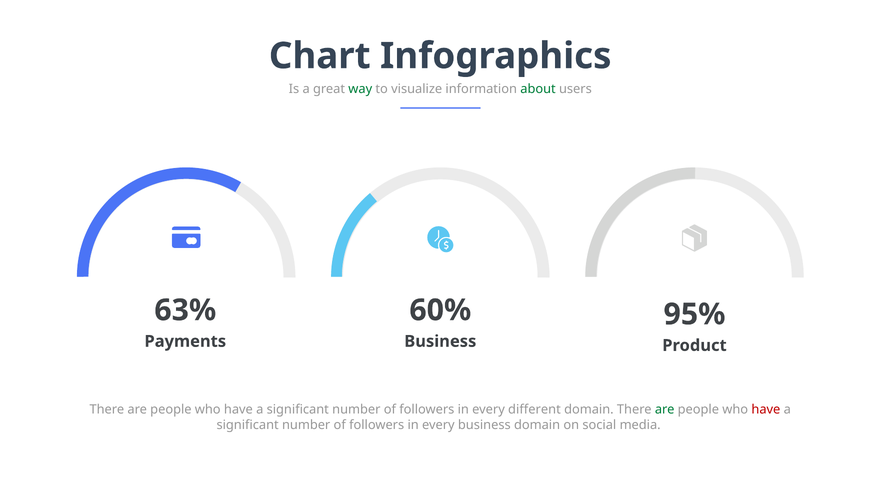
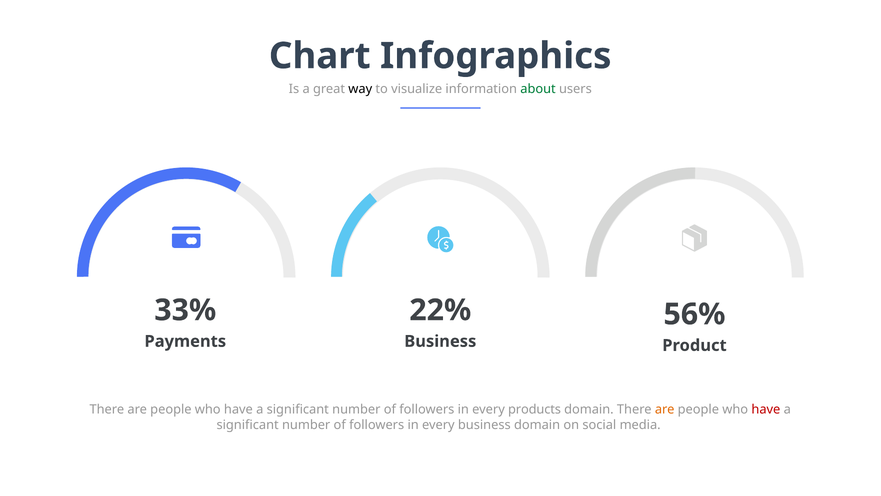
way colour: green -> black
63%: 63% -> 33%
60%: 60% -> 22%
95%: 95% -> 56%
different: different -> products
are at (665, 409) colour: green -> orange
